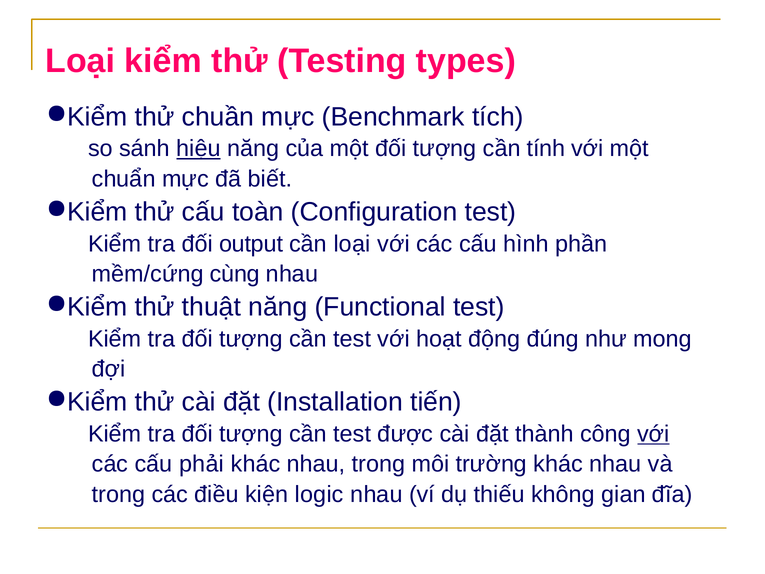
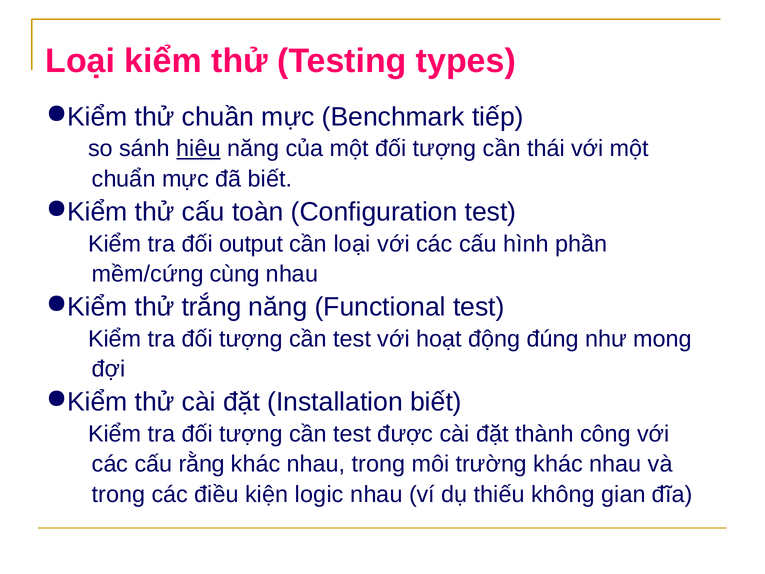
tích: tích -> tiếp
tính: tính -> thái
thuật: thuật -> trắng
Installation tiến: tiến -> biết
với at (653, 434) underline: present -> none
phải: phải -> rằng
